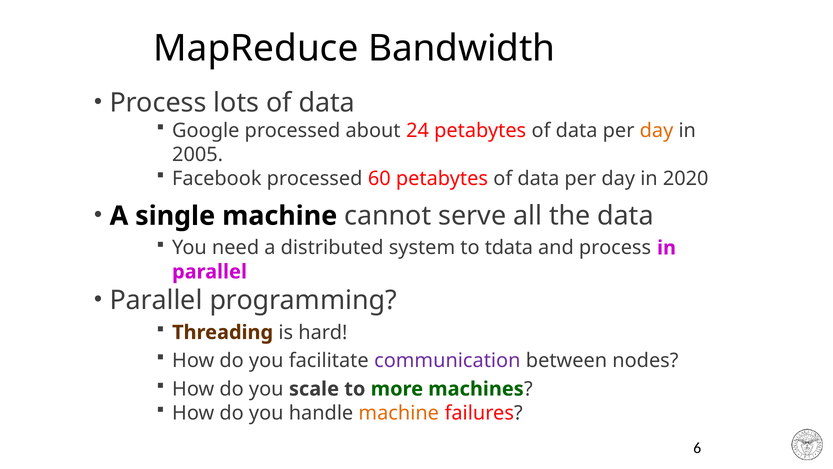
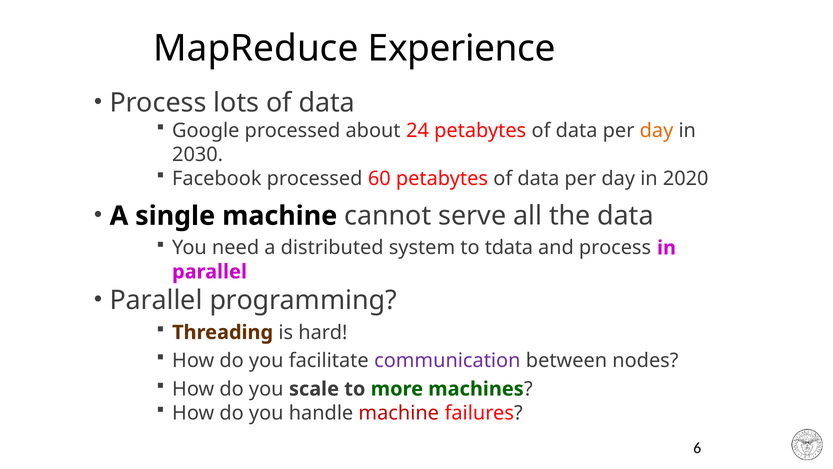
Bandwidth: Bandwidth -> Experience
2005: 2005 -> 2030
machine at (399, 413) colour: orange -> red
